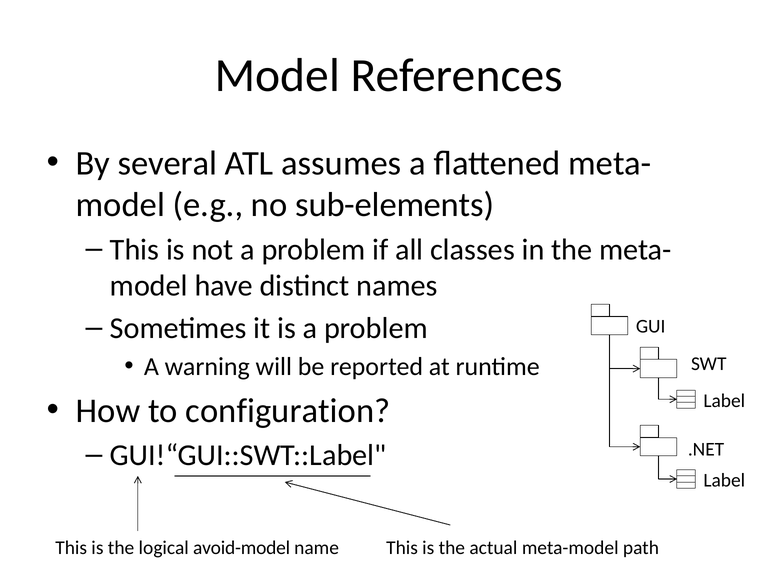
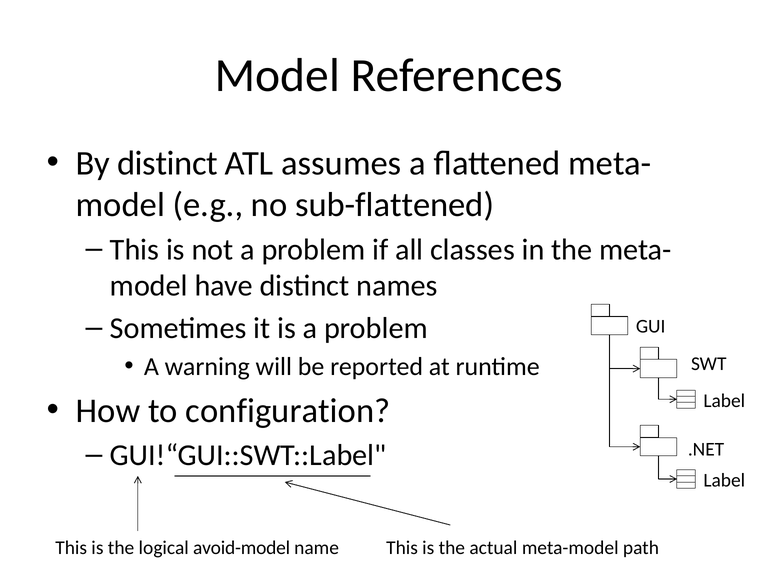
By several: several -> distinct
sub-elements: sub-elements -> sub-flattened
